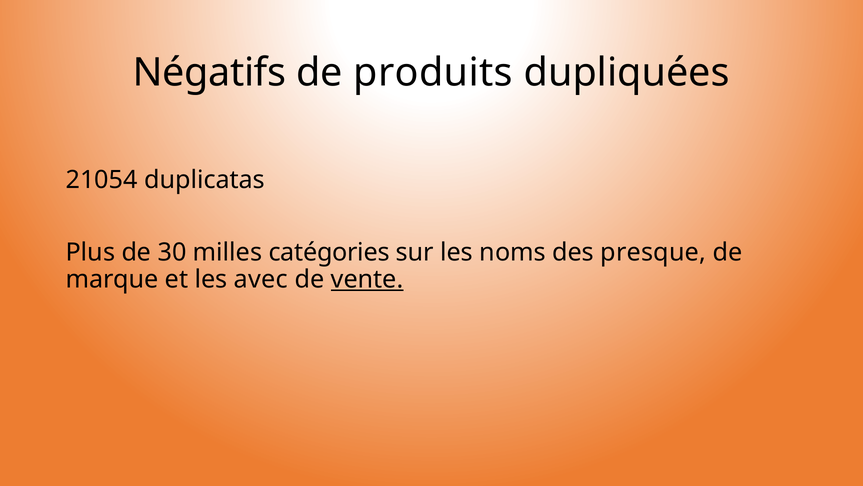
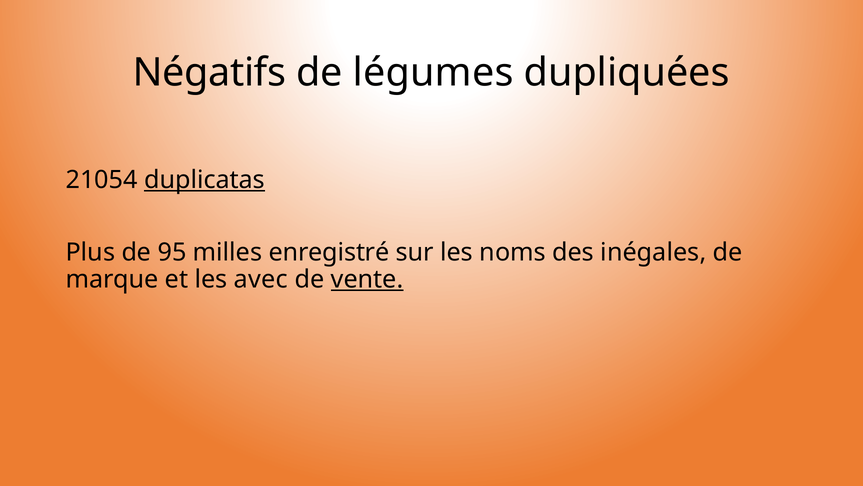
produits: produits -> légumes
duplicatas underline: none -> present
30: 30 -> 95
catégories: catégories -> enregistré
presque: presque -> inégales
